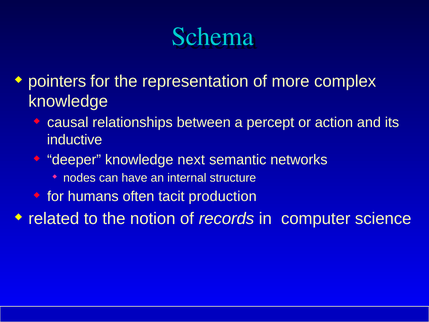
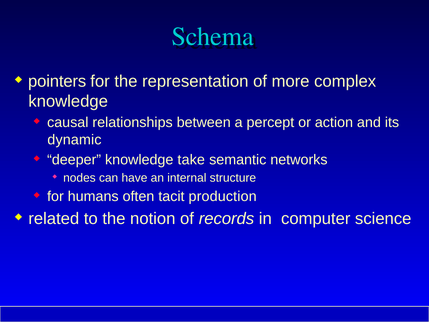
inductive: inductive -> dynamic
next: next -> take
